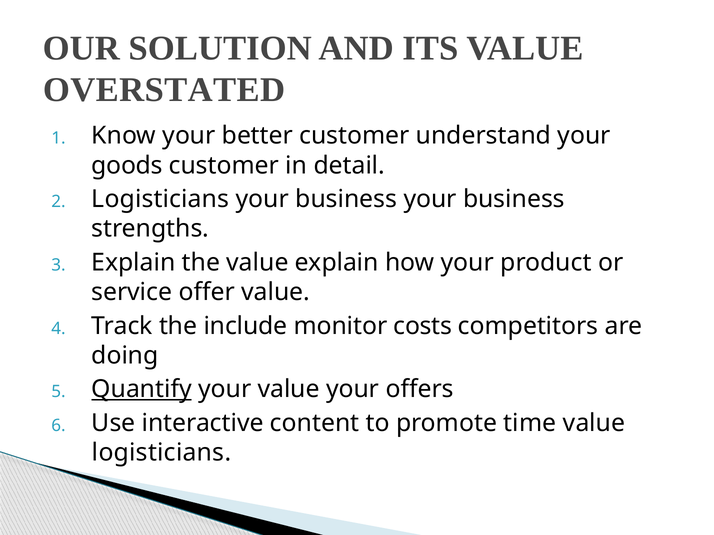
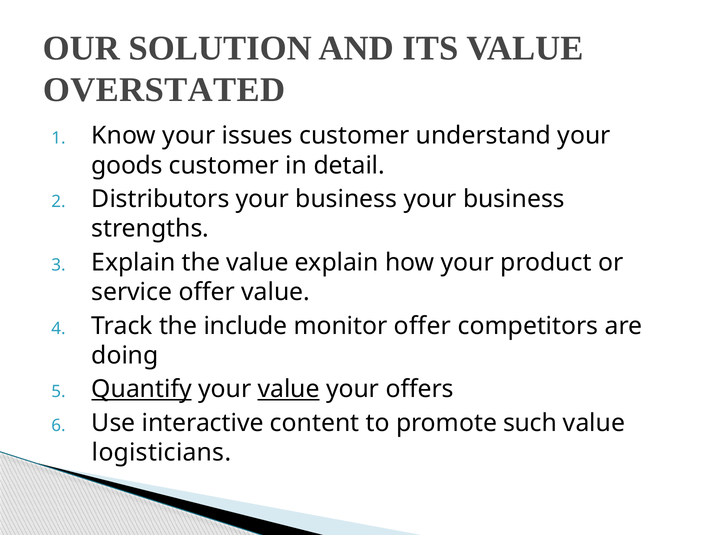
better: better -> issues
Logisticians at (160, 199): Logisticians -> Distributors
monitor costs: costs -> offer
value at (289, 390) underline: none -> present
time: time -> such
